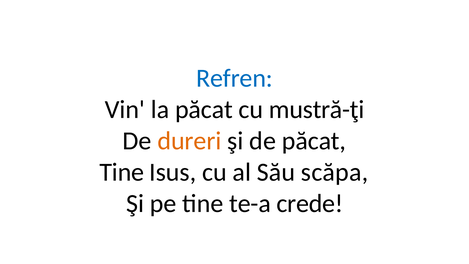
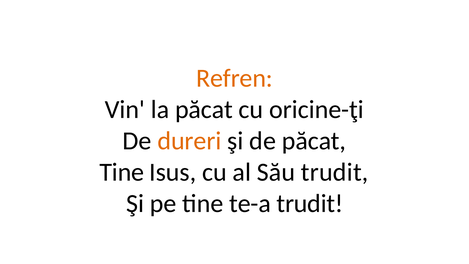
Refren colour: blue -> orange
mustră-ţi: mustră-ţi -> oricine-ţi
Său scăpa: scăpa -> trudit
te-a crede: crede -> trudit
